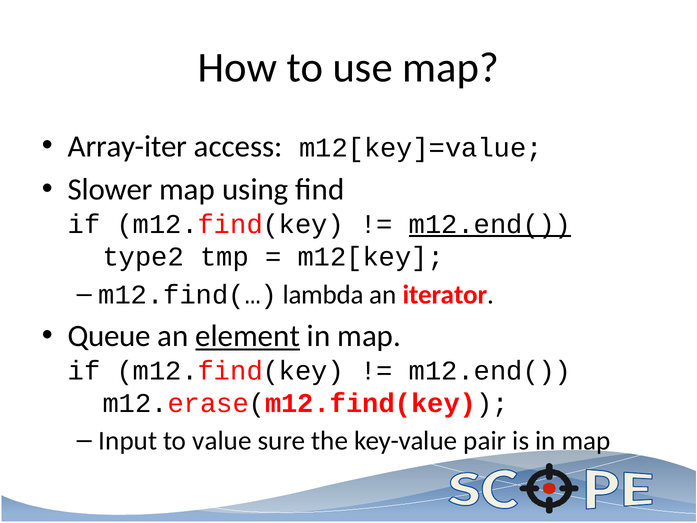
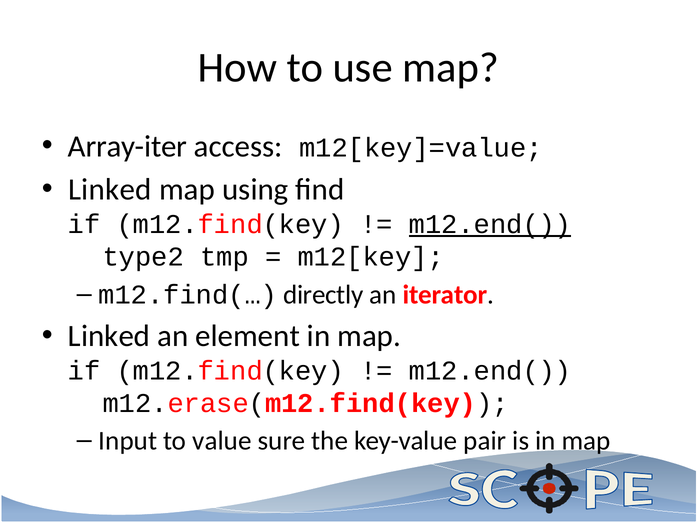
Slower at (110, 190): Slower -> Linked
lambda: lambda -> directly
Queue at (109, 336): Queue -> Linked
element underline: present -> none
